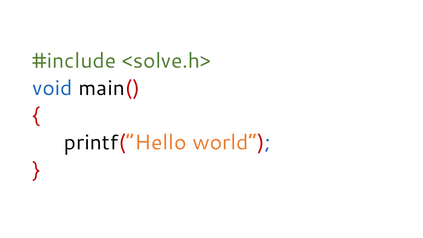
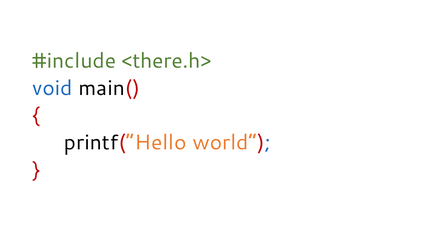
<solve.h>: <solve.h> -> <there.h>
